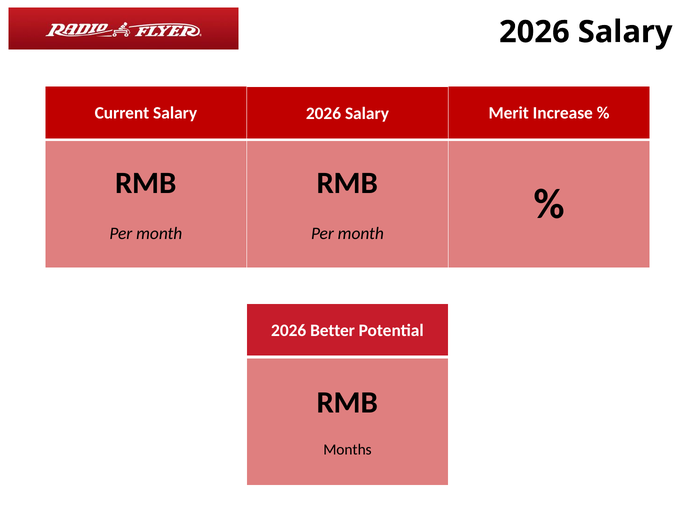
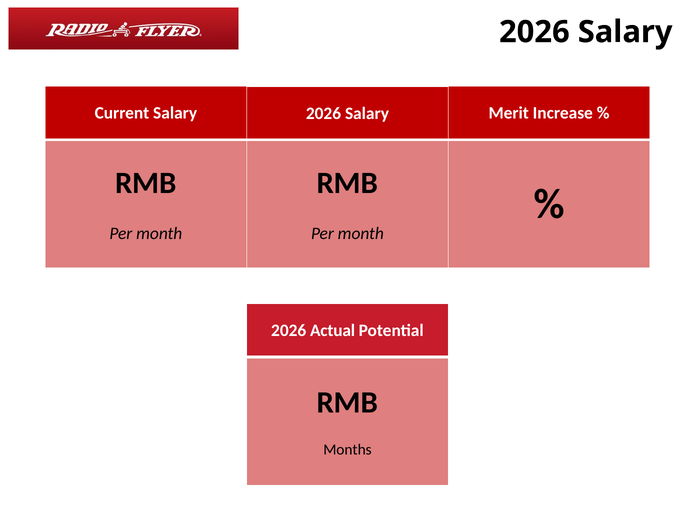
Better: Better -> Actual
